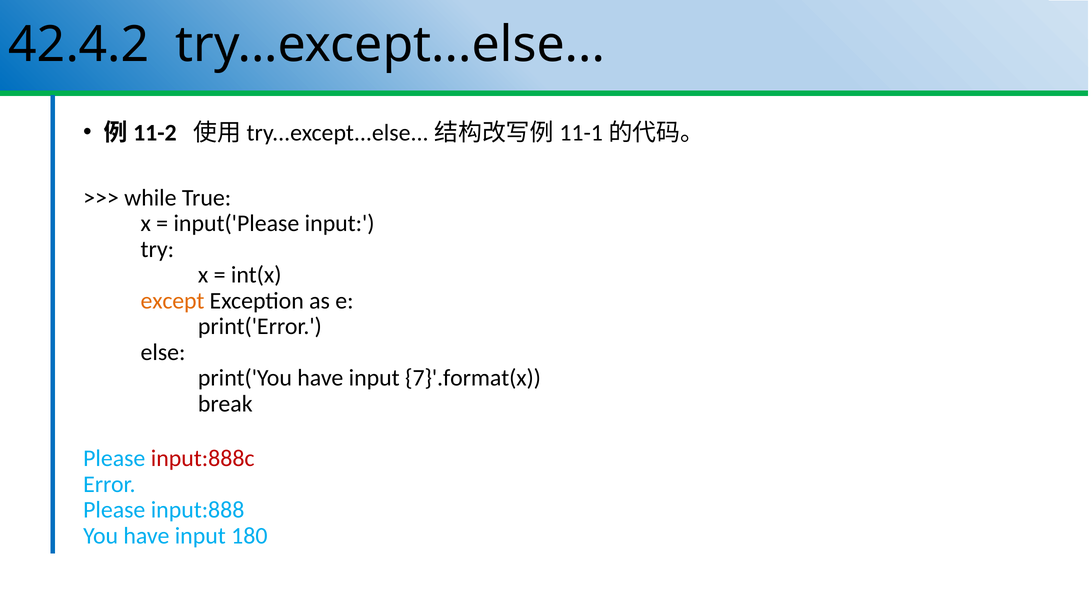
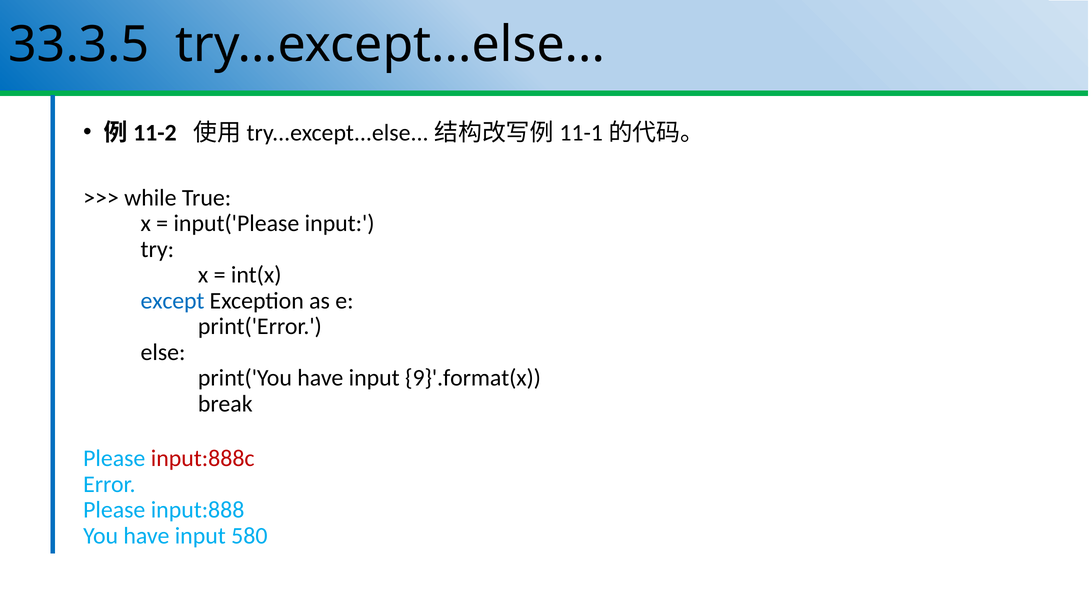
42.4.2: 42.4.2 -> 33.3.5
except colour: orange -> blue
7}'.format(x: 7}'.format(x -> 9}'.format(x
180: 180 -> 580
